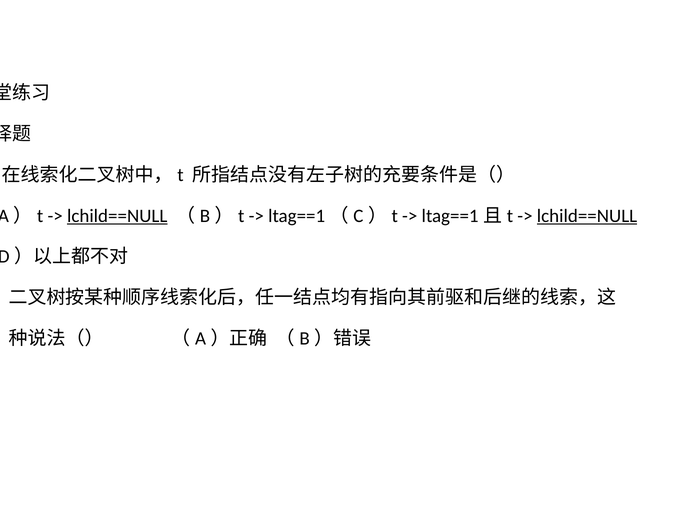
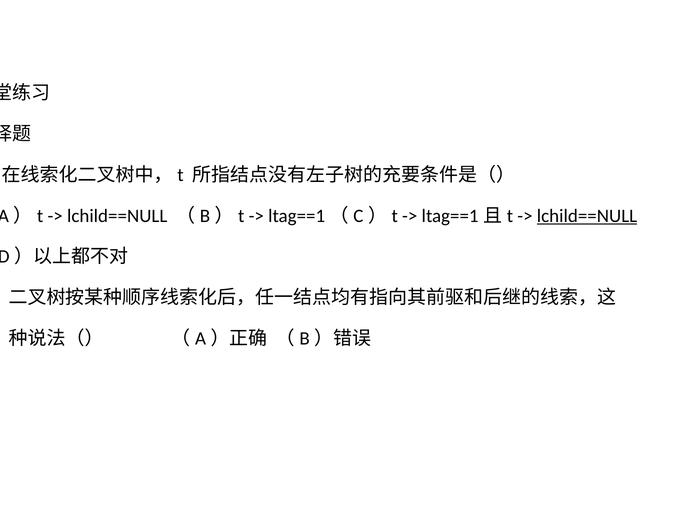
lchild==NULL at (117, 216) underline: present -> none
